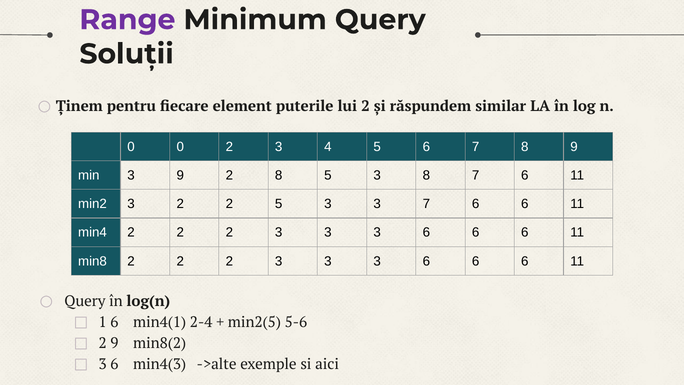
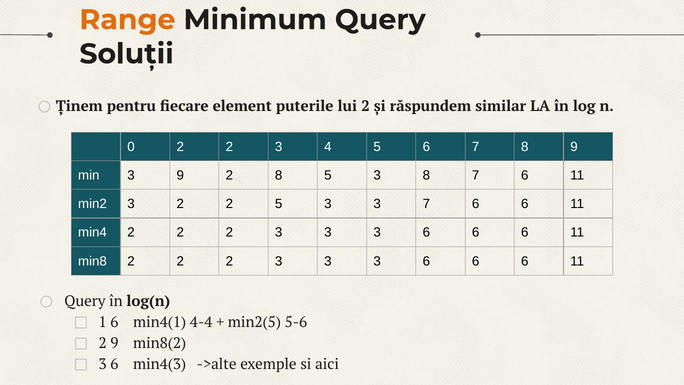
Range colour: purple -> orange
0 0: 0 -> 2
2-4: 2-4 -> 4-4
